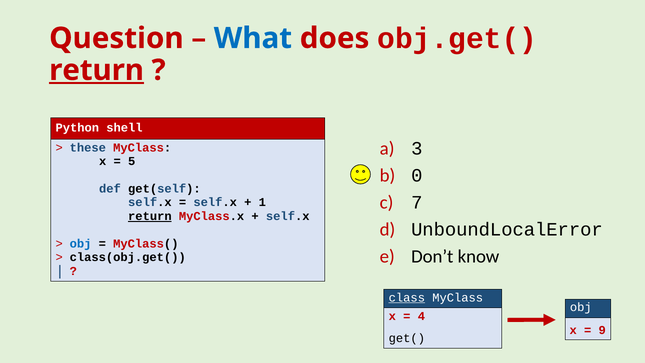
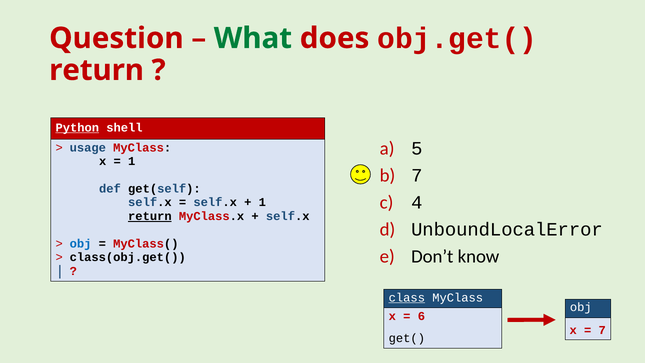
What colour: blue -> green
return at (97, 70) underline: present -> none
Python underline: none -> present
3: 3 -> 5
these: these -> usage
5 at (132, 161): 5 -> 1
0 at (417, 175): 0 -> 7
7: 7 -> 4
4: 4 -> 6
9 at (602, 330): 9 -> 7
